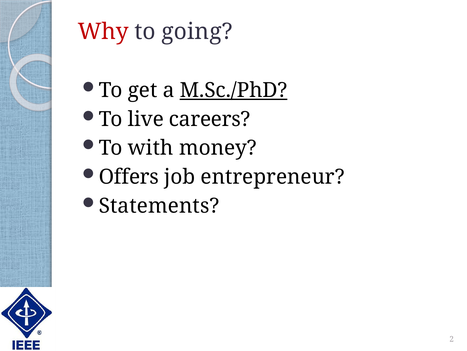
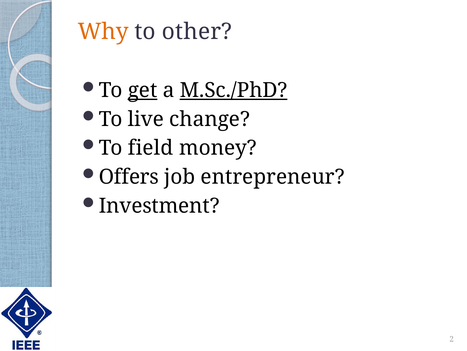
Why colour: red -> orange
going: going -> other
get underline: none -> present
careers: careers -> change
with: with -> field
Statements: Statements -> Investment
